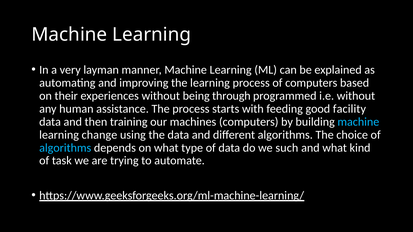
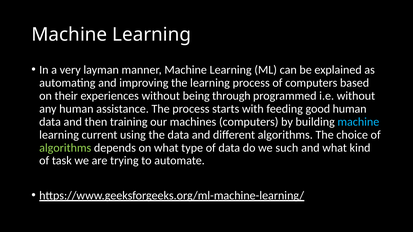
good facility: facility -> human
change: change -> current
algorithms at (65, 148) colour: light blue -> light green
